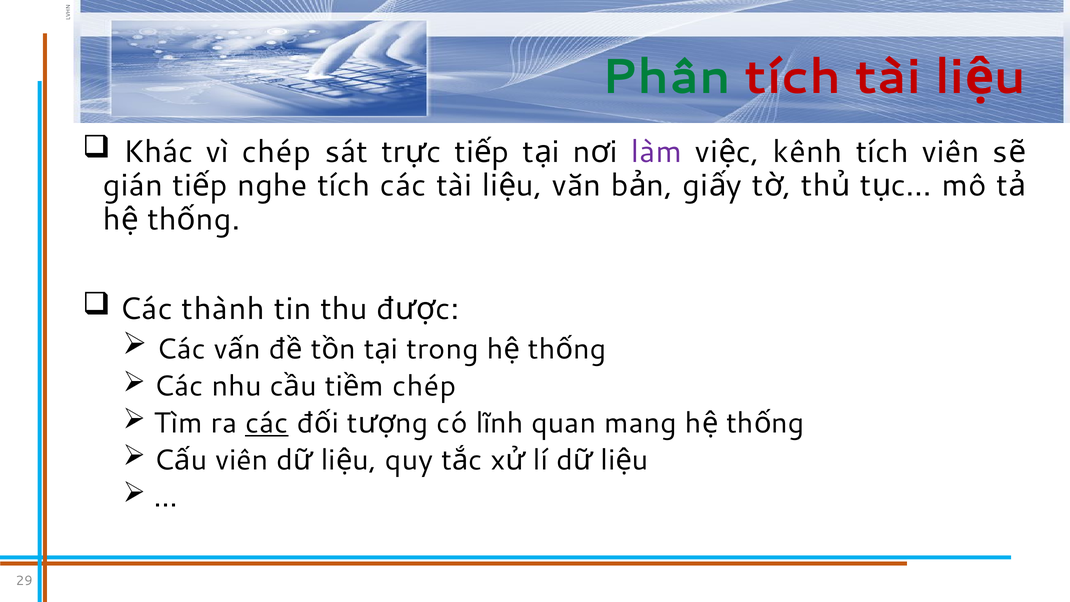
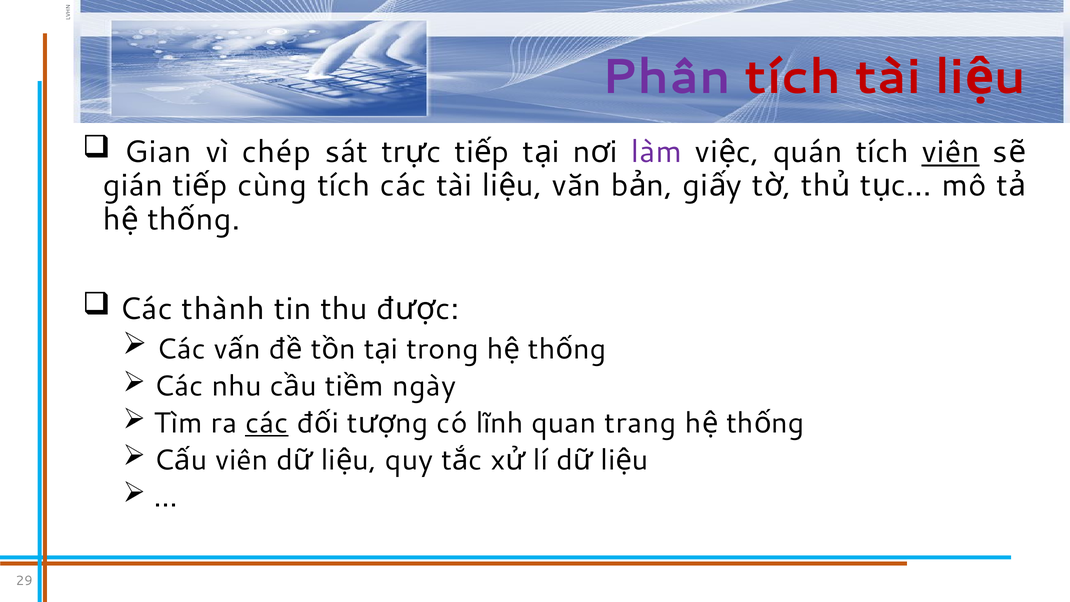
Phân colour: green -> purple
Khác: Khác -> Gian
kênh: kênh -> quán
viên at (951, 152) underline: none -> present
nghe: nghe -> cùng
chép at (424, 386): chép -> ngày
mang: mang -> trang
